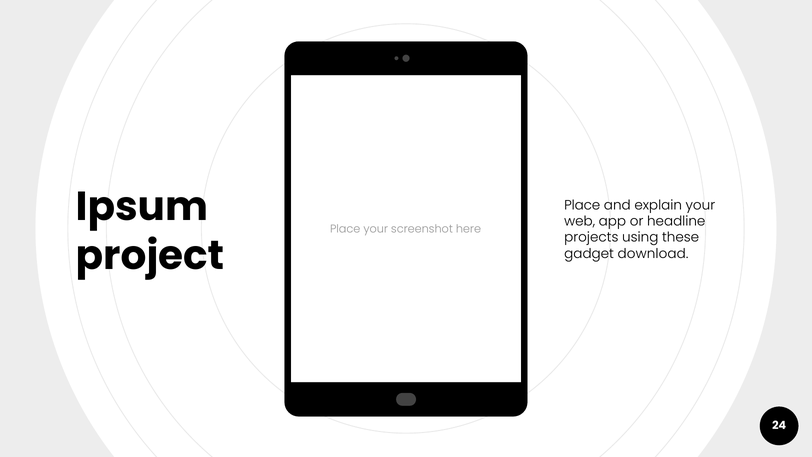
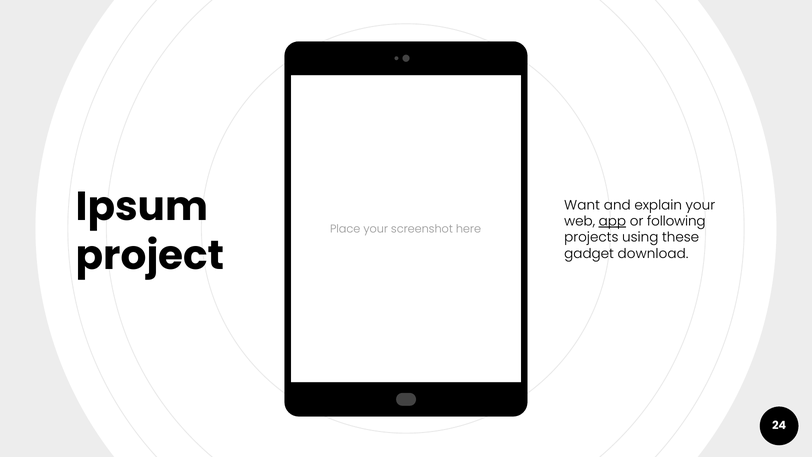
Place at (582, 205): Place -> Want
app underline: none -> present
headline: headline -> following
